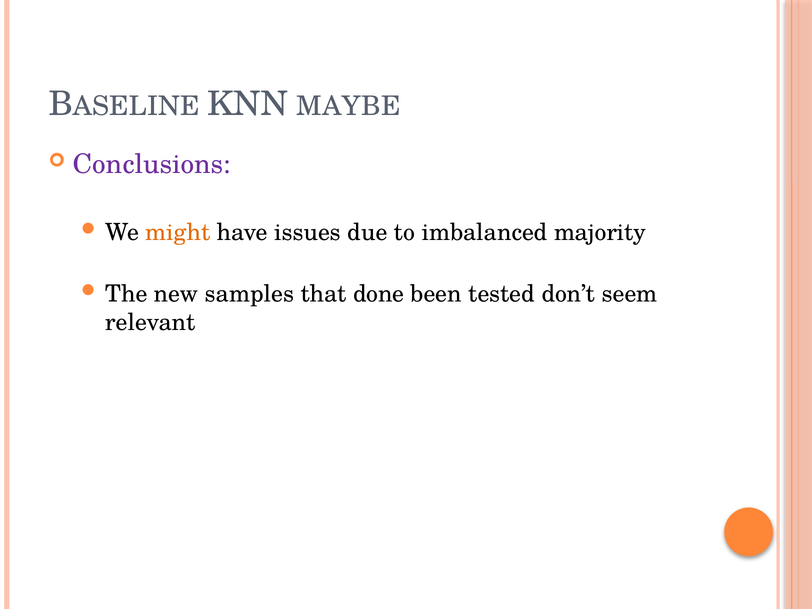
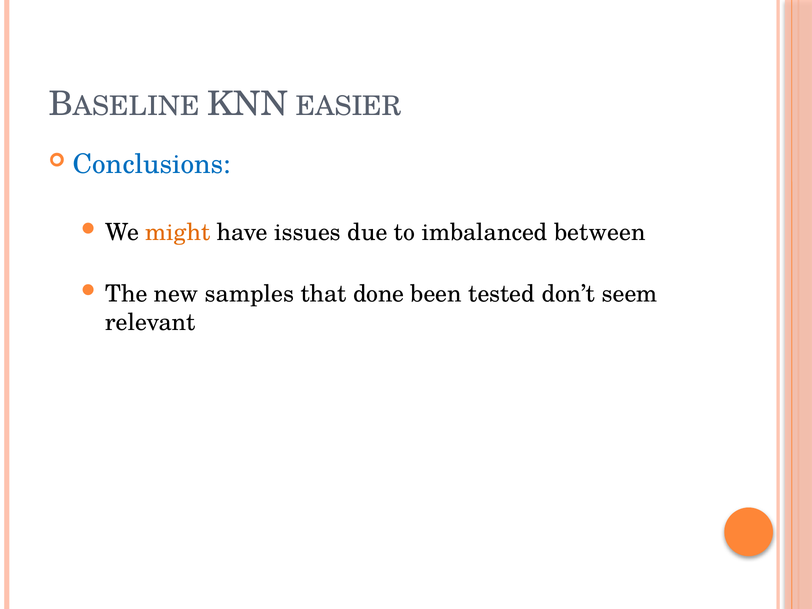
MAYBE: MAYBE -> EASIER
Conclusions colour: purple -> blue
majority: majority -> between
